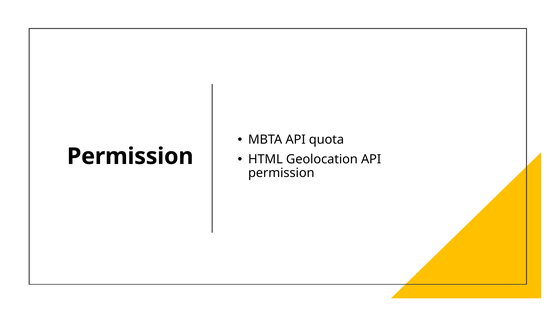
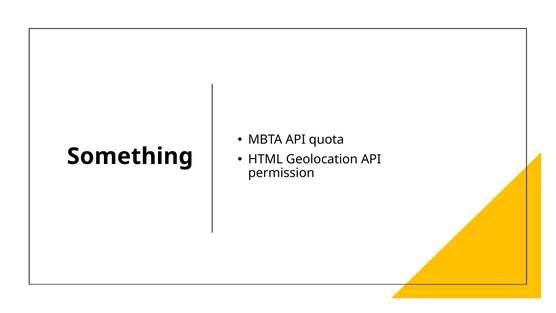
Permission at (130, 156): Permission -> Something
